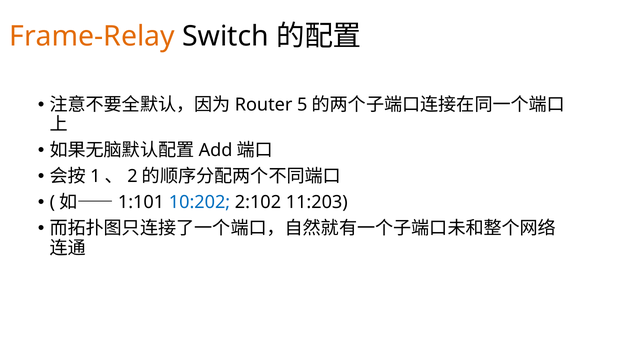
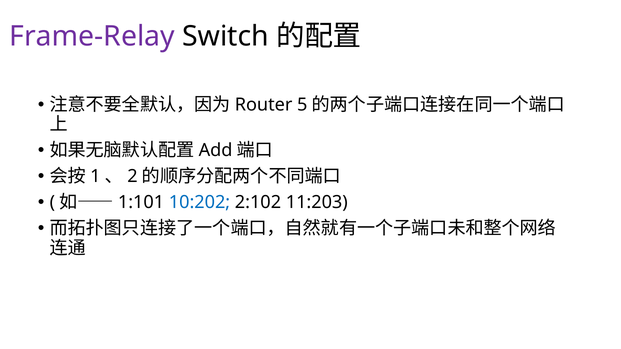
Frame-Relay colour: orange -> purple
